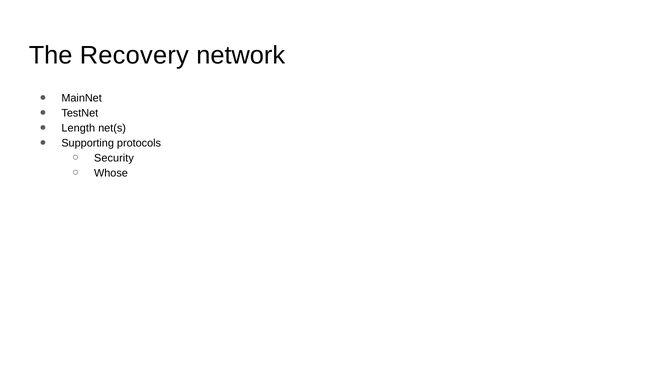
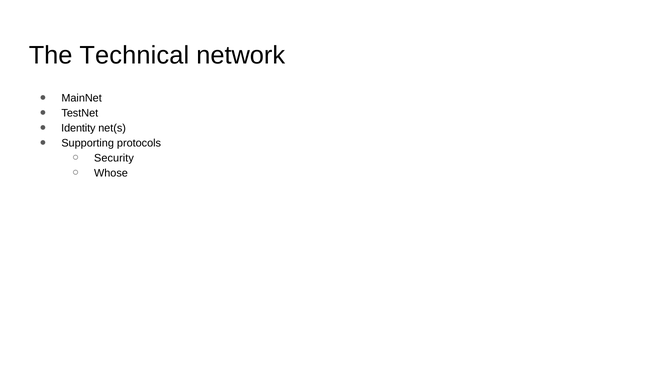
Recovery: Recovery -> Technical
Length: Length -> Identity
